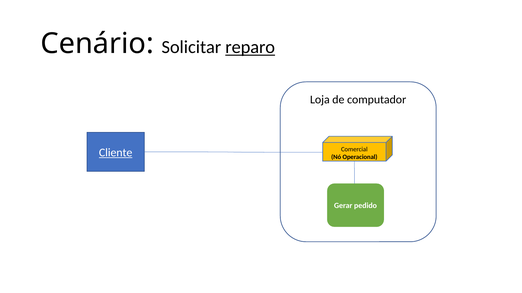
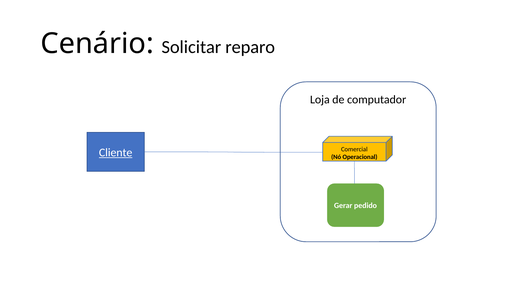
reparo underline: present -> none
